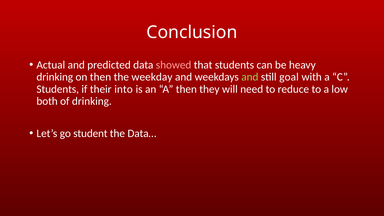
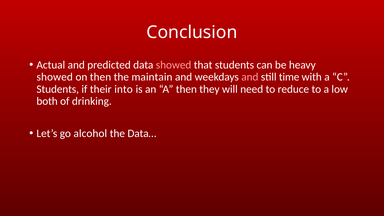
drinking at (55, 77): drinking -> showed
weekday: weekday -> maintain
and at (250, 77) colour: light green -> pink
goal: goal -> time
student: student -> alcohol
